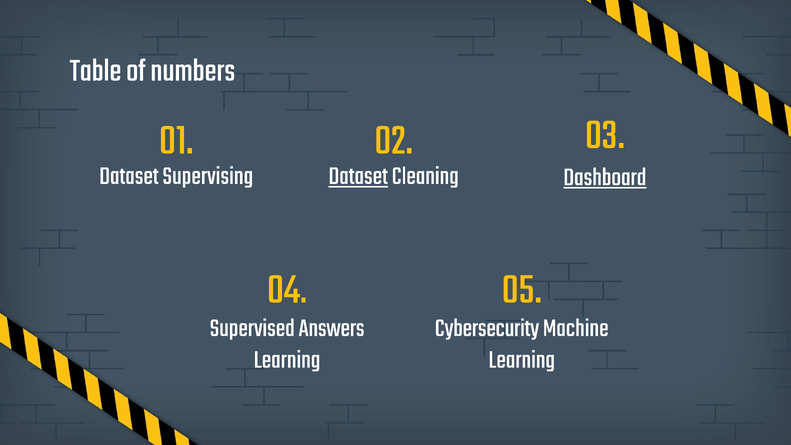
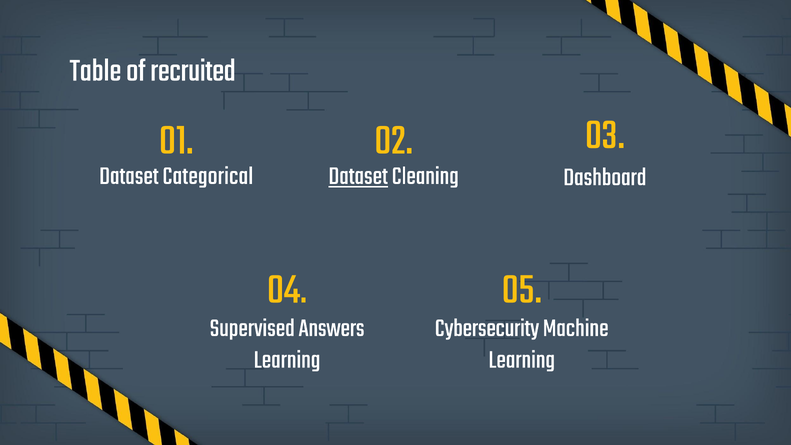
numbers: numbers -> recruited
Supervising: Supervising -> Categorical
Dashboard underline: present -> none
